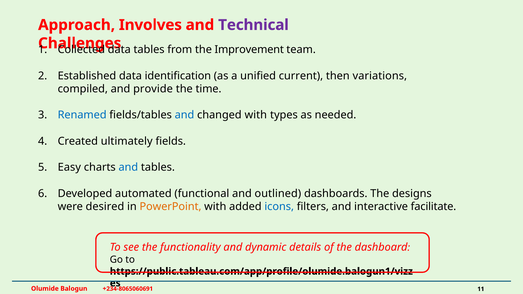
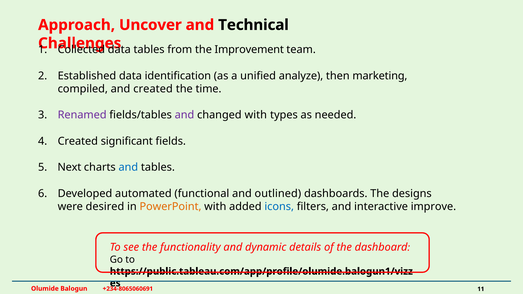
Involves: Involves -> Uncover
Technical colour: purple -> black
current: current -> analyze
variations: variations -> marketing
and provide: provide -> created
Renamed colour: blue -> purple
and at (184, 115) colour: blue -> purple
ultimately: ultimately -> significant
Easy: Easy -> Next
facilitate: facilitate -> improve
